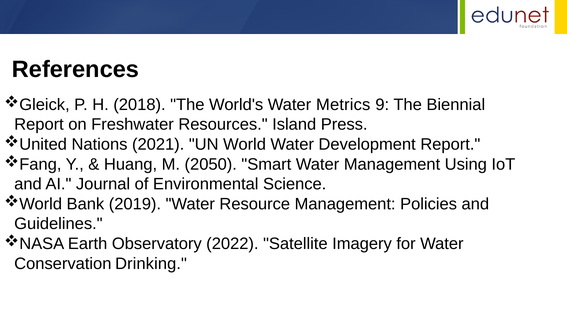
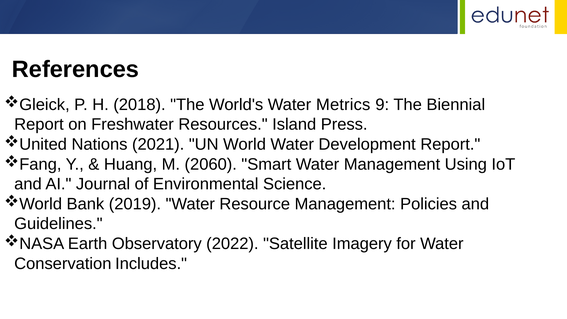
2050: 2050 -> 2060
Drinking: Drinking -> Includes
